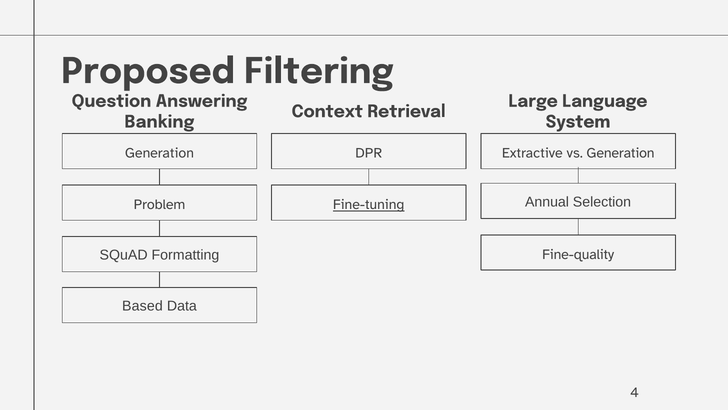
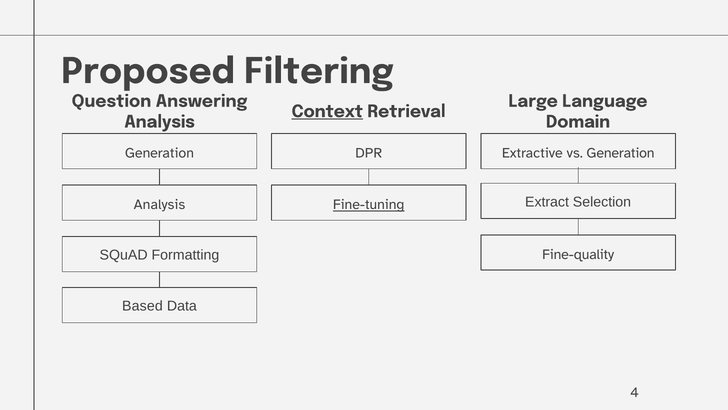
Context underline: none -> present
Banking at (159, 122): Banking -> Analysis
System: System -> Domain
Annual: Annual -> Extract
Problem at (160, 205): Problem -> Analysis
